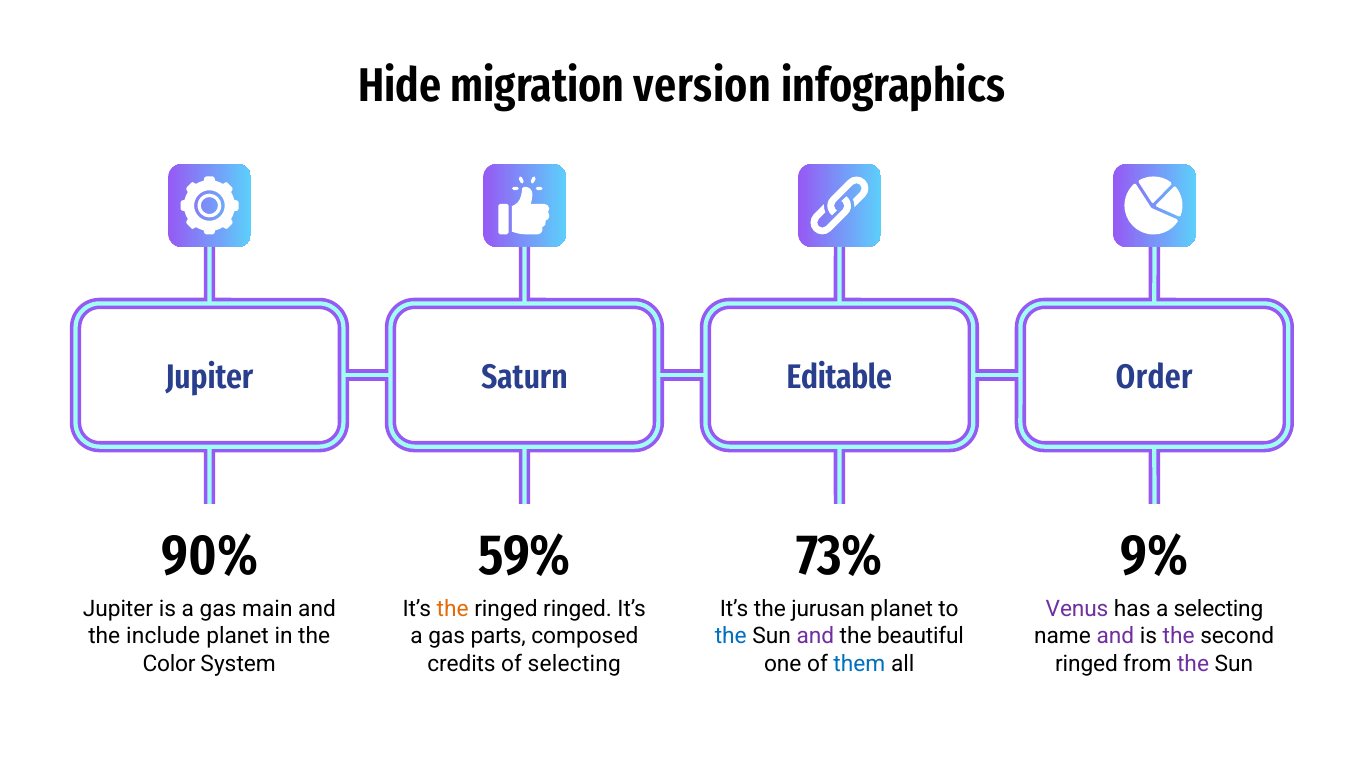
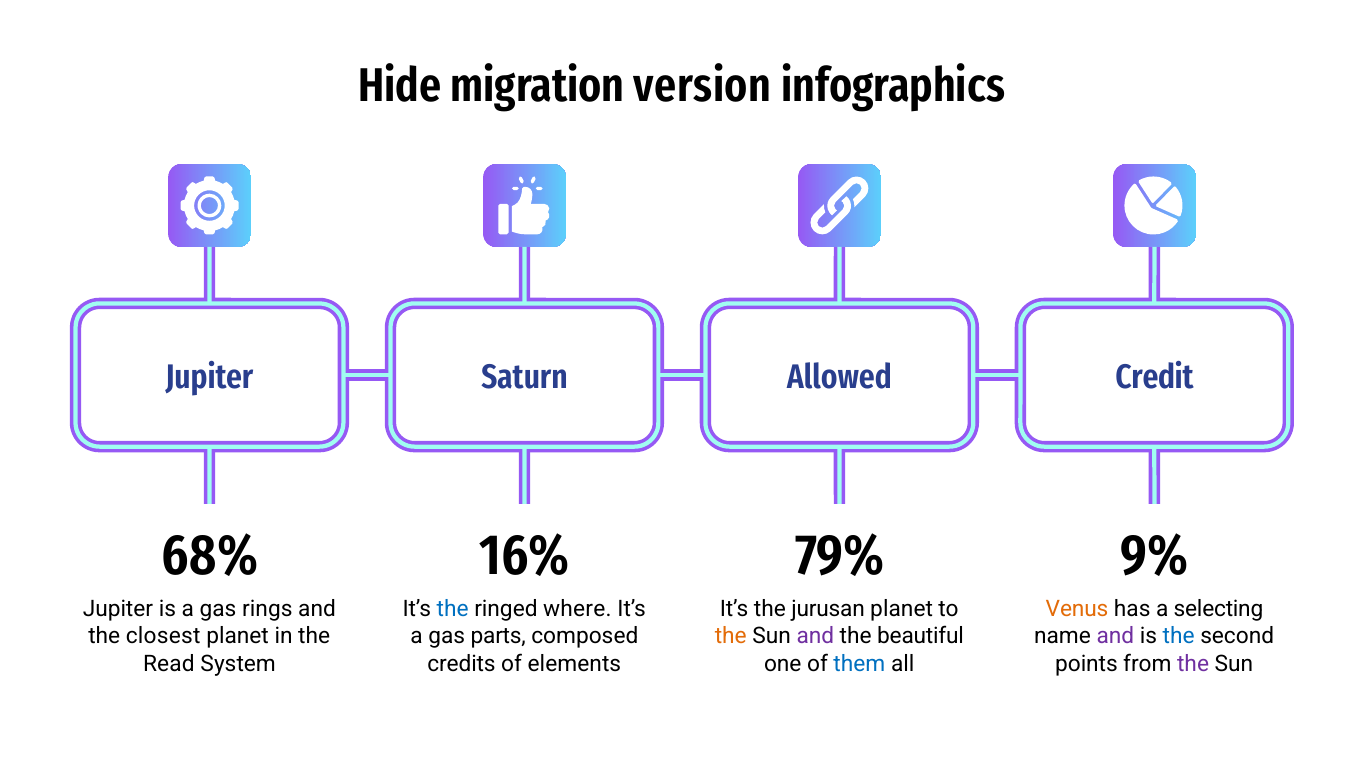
Editable: Editable -> Allowed
Order: Order -> Credit
90%: 90% -> 68%
59%: 59% -> 16%
73%: 73% -> 79%
main: main -> rings
the at (453, 609) colour: orange -> blue
ringed ringed: ringed -> where
Venus colour: purple -> orange
include: include -> closest
the at (731, 637) colour: blue -> orange
the at (1179, 637) colour: purple -> blue
Color: Color -> Read
of selecting: selecting -> elements
ringed at (1087, 664): ringed -> points
